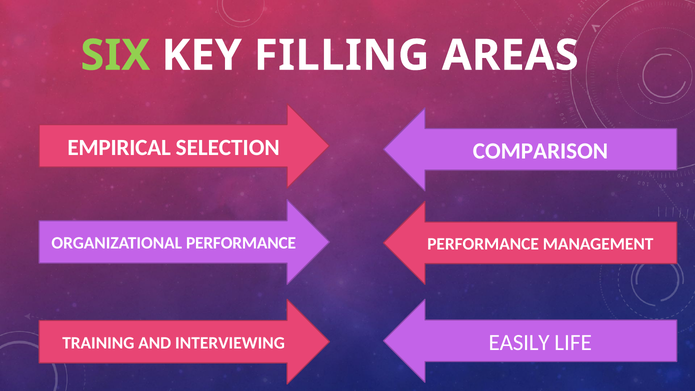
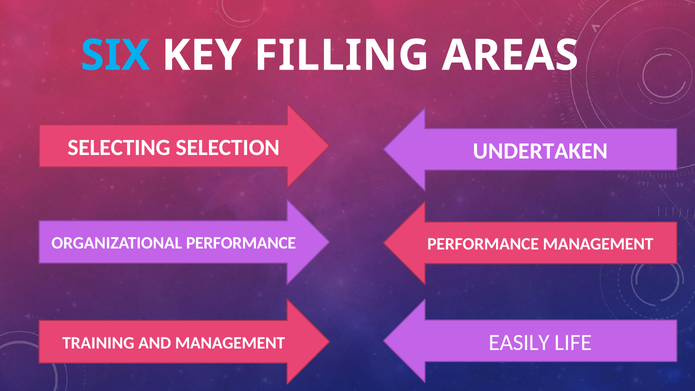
SIX colour: light green -> light blue
EMPIRICAL: EMPIRICAL -> SELECTING
COMPARISON: COMPARISON -> UNDERTAKEN
AND INTERVIEWING: INTERVIEWING -> MANAGEMENT
